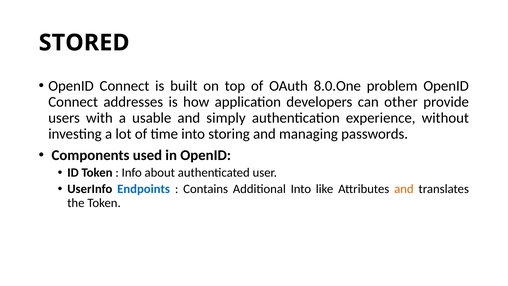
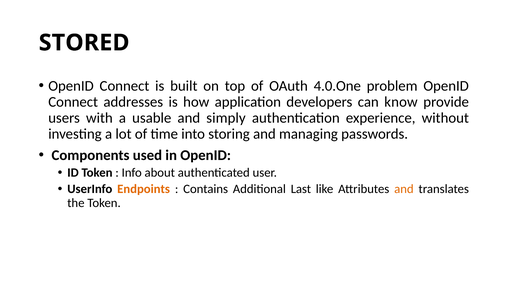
8.0.One: 8.0.One -> 4.0.One
other: other -> know
Endpoints colour: blue -> orange
Additional Into: Into -> Last
